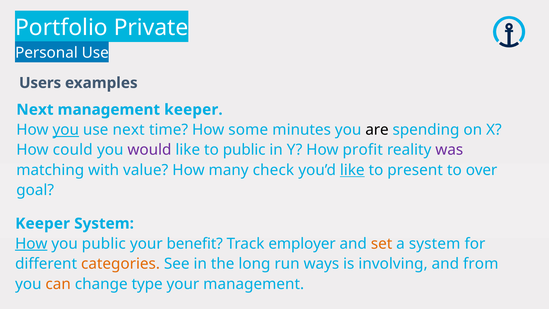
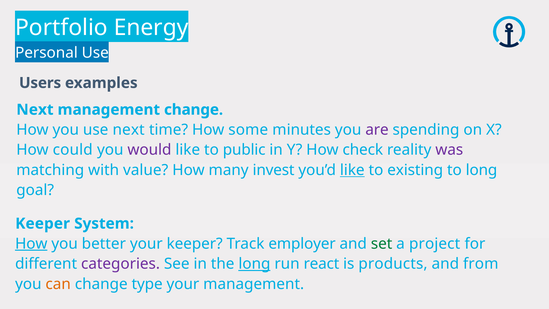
Private: Private -> Energy
management keeper: keeper -> change
you at (66, 130) underline: present -> none
are colour: black -> purple
profit: profit -> check
check: check -> invest
present: present -> existing
to over: over -> long
you public: public -> better
your benefit: benefit -> keeper
set colour: orange -> green
a system: system -> project
categories colour: orange -> purple
long at (254, 264) underline: none -> present
ways: ways -> react
involving: involving -> products
